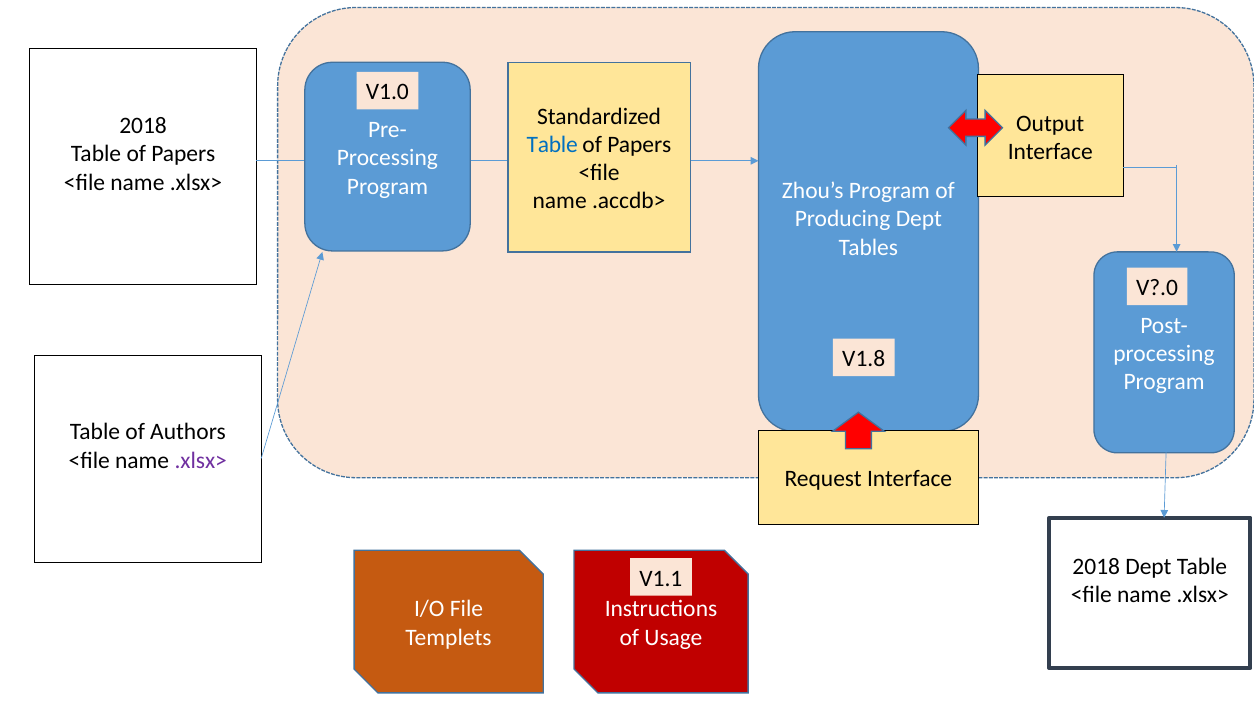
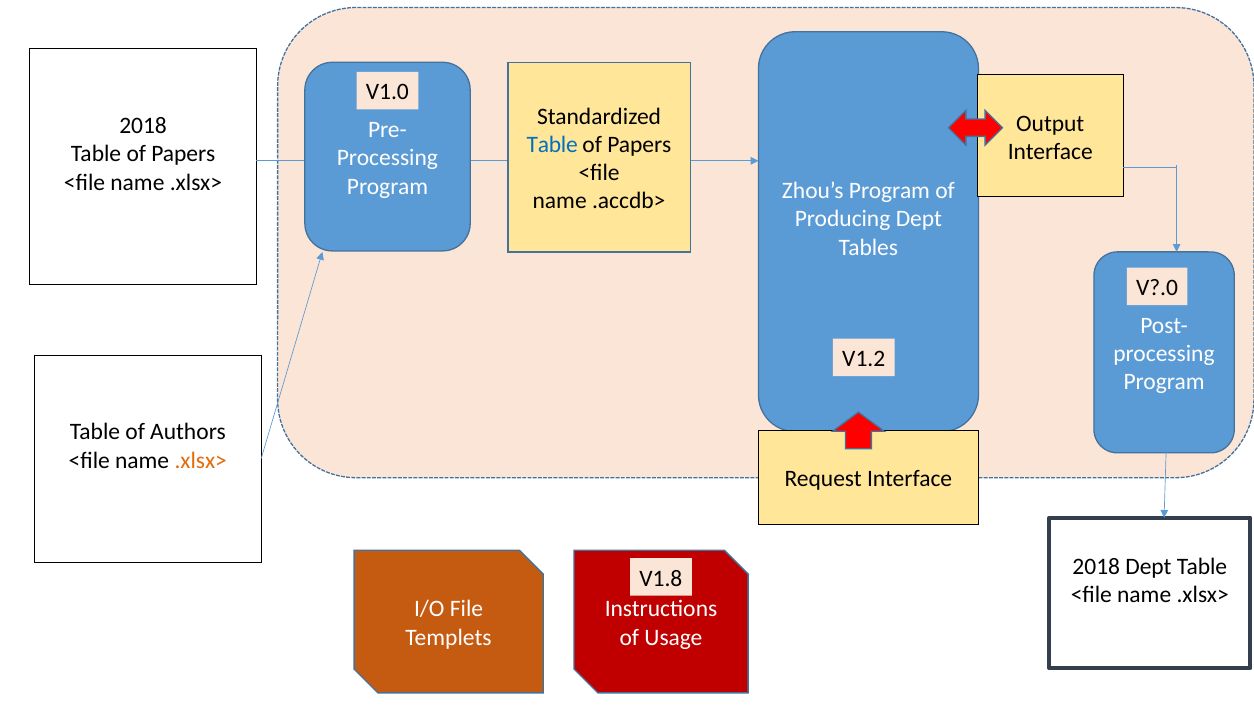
V1.8: V1.8 -> V1.2
.xlsx> at (201, 460) colour: purple -> orange
V1.1: V1.1 -> V1.8
